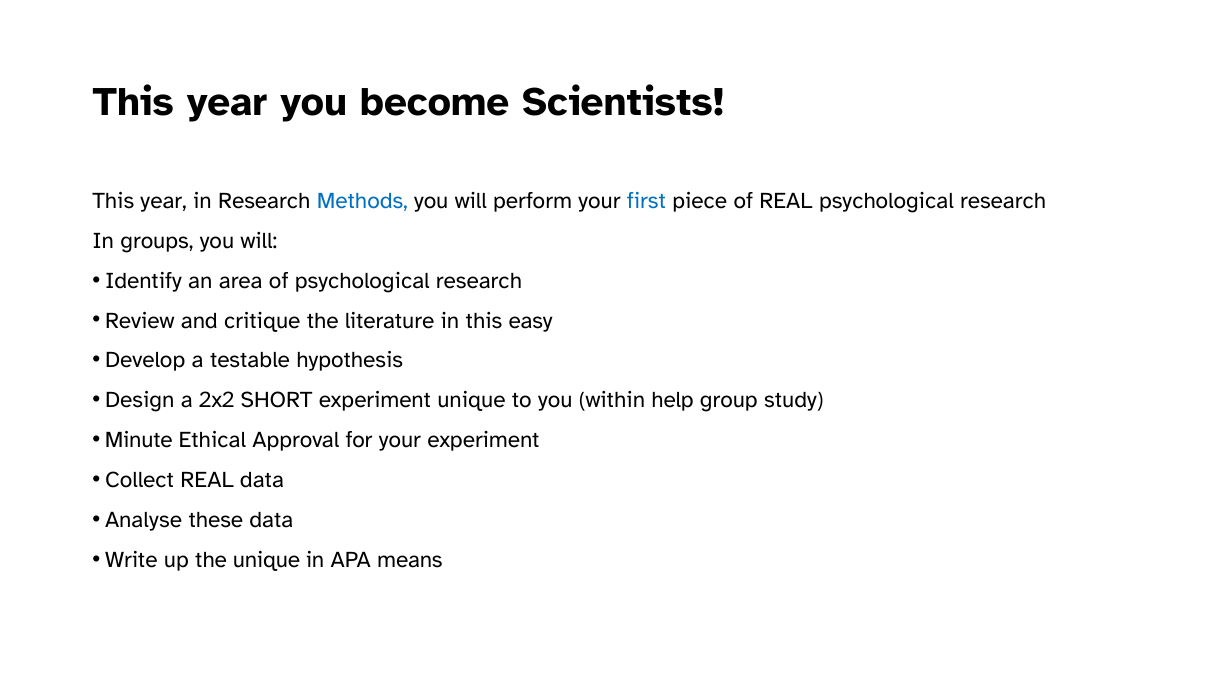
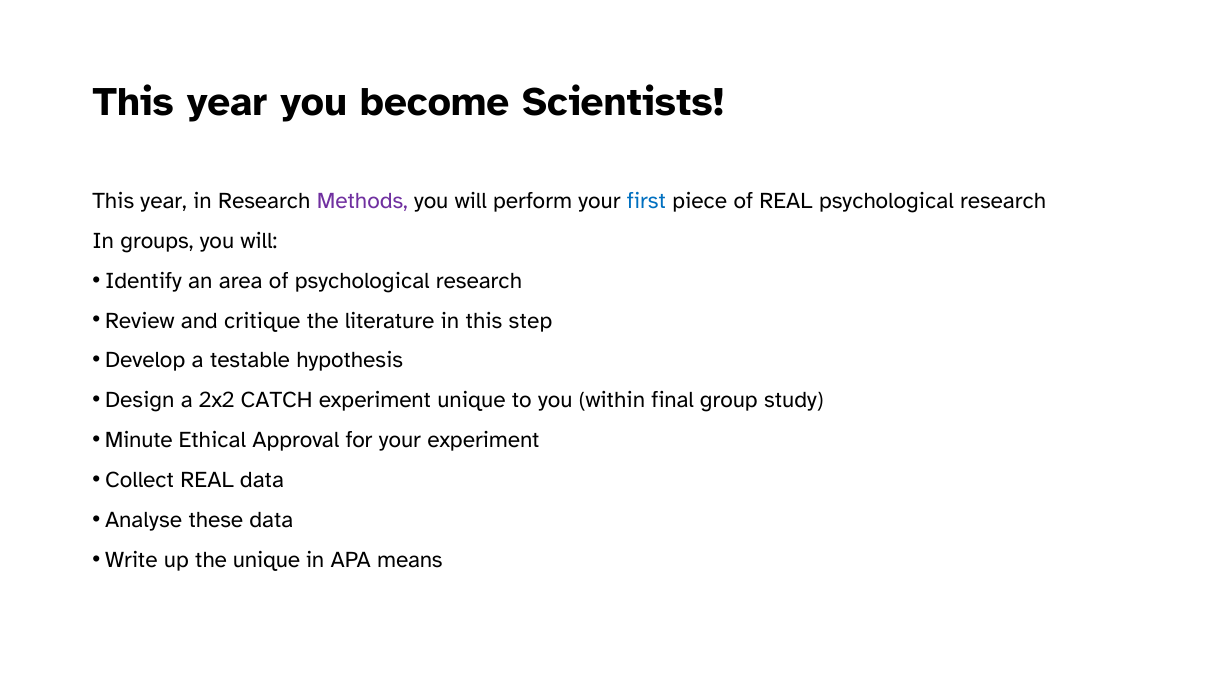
Methods colour: blue -> purple
easy: easy -> step
SHORT: SHORT -> CATCH
help: help -> final
